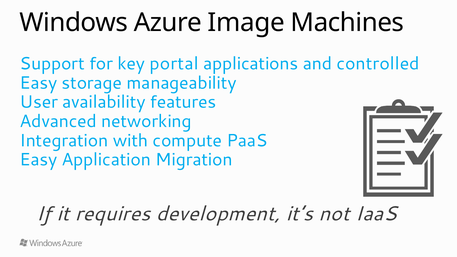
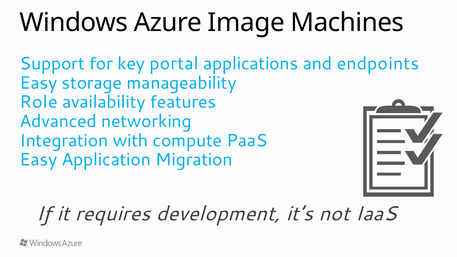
controlled: controlled -> endpoints
User: User -> Role
